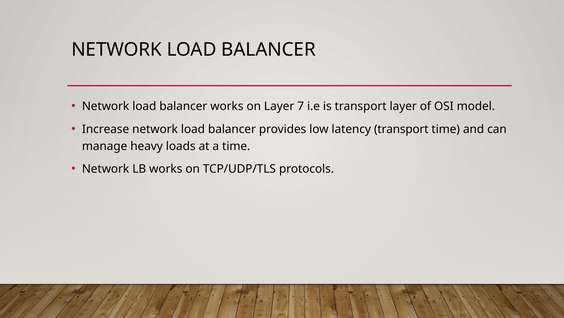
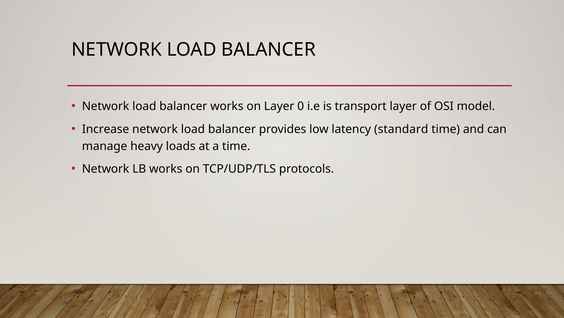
7: 7 -> 0
latency transport: transport -> standard
